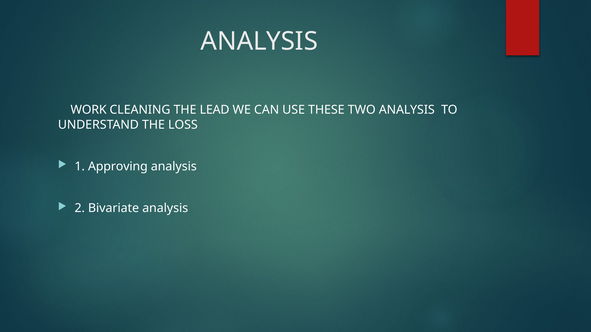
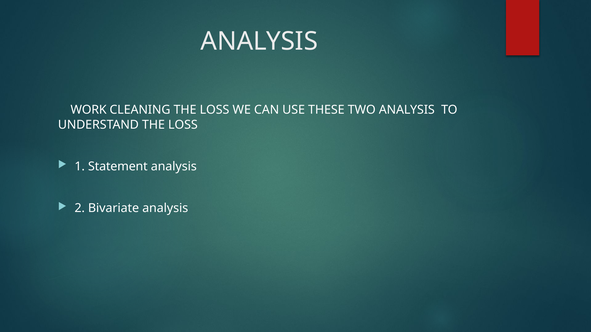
CLEANING THE LEAD: LEAD -> LOSS
Approving: Approving -> Statement
